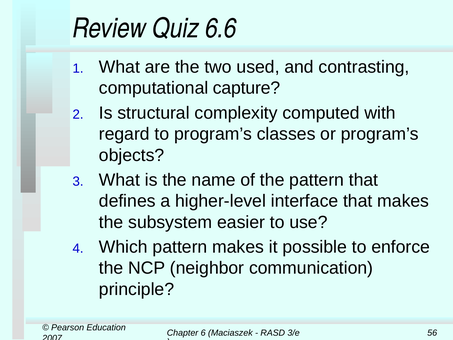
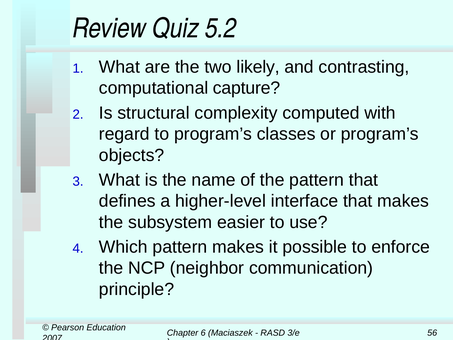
6.6: 6.6 -> 5.2
used: used -> likely
